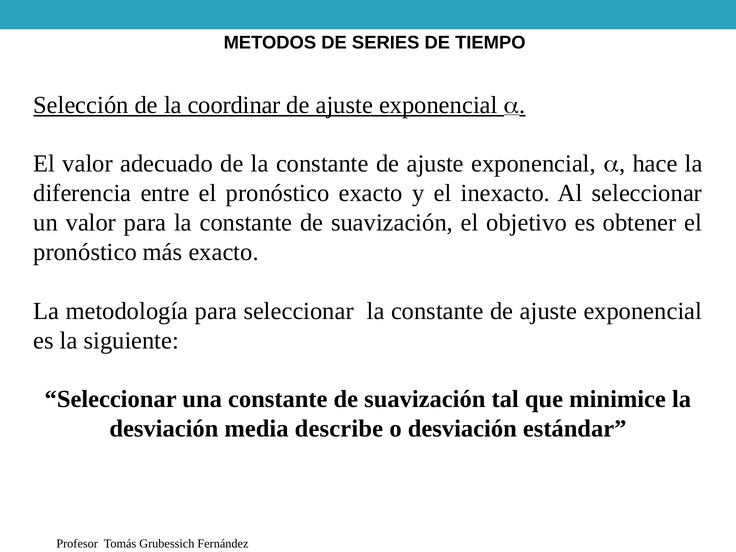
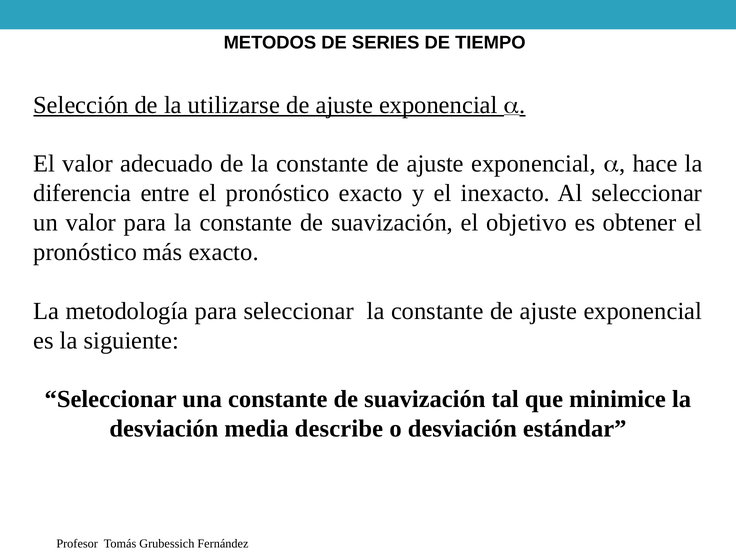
coordinar: coordinar -> utilizarse
